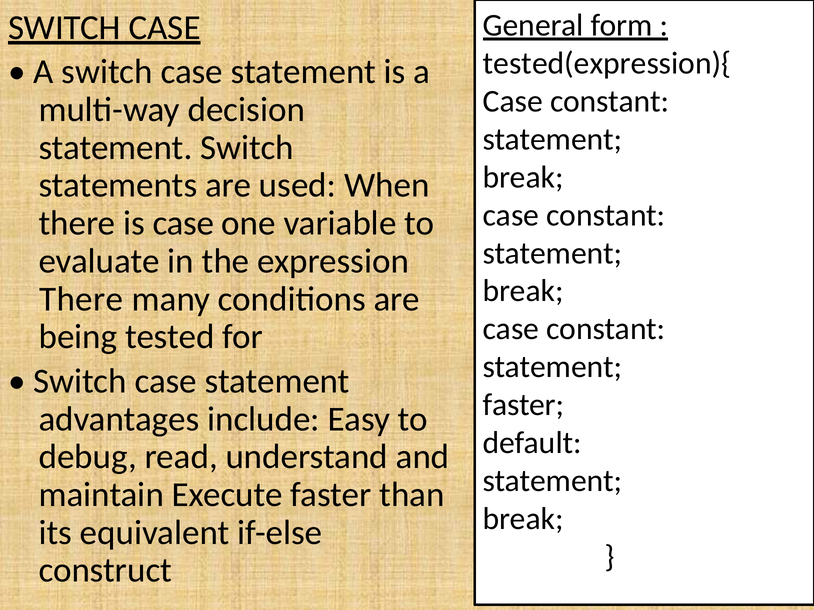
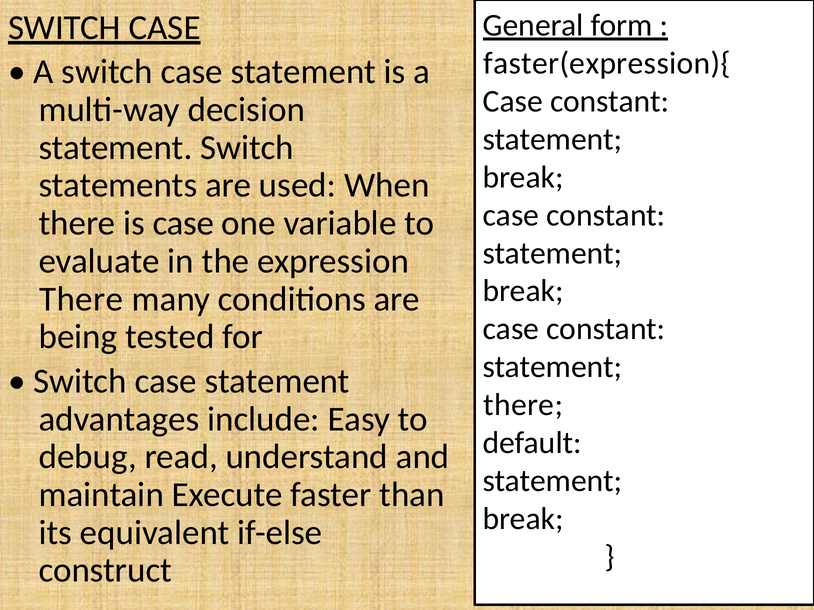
tested(expression){: tested(expression){ -> faster(expression){
faster at (523, 405): faster -> there
